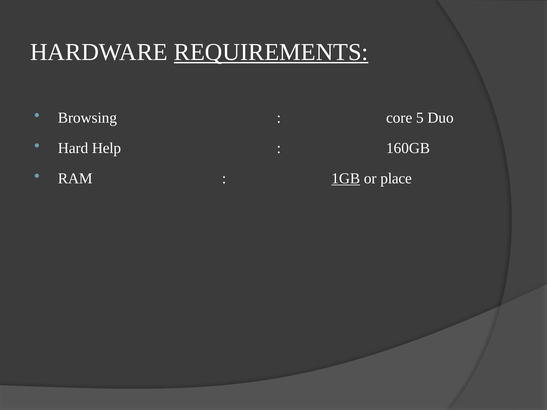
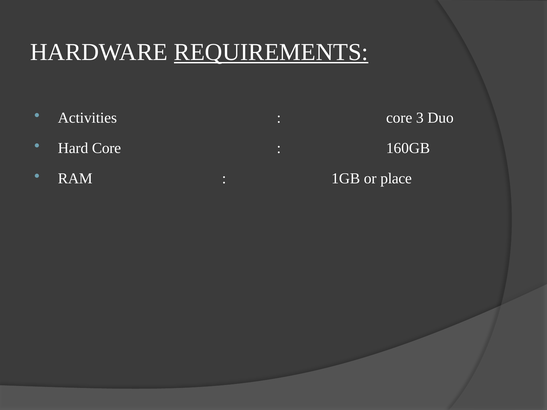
Browsing: Browsing -> Activities
5: 5 -> 3
Hard Help: Help -> Core
1GB underline: present -> none
